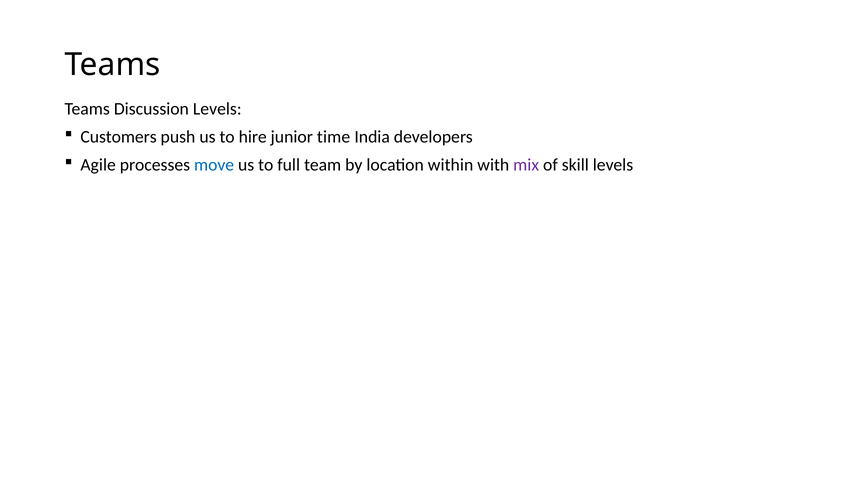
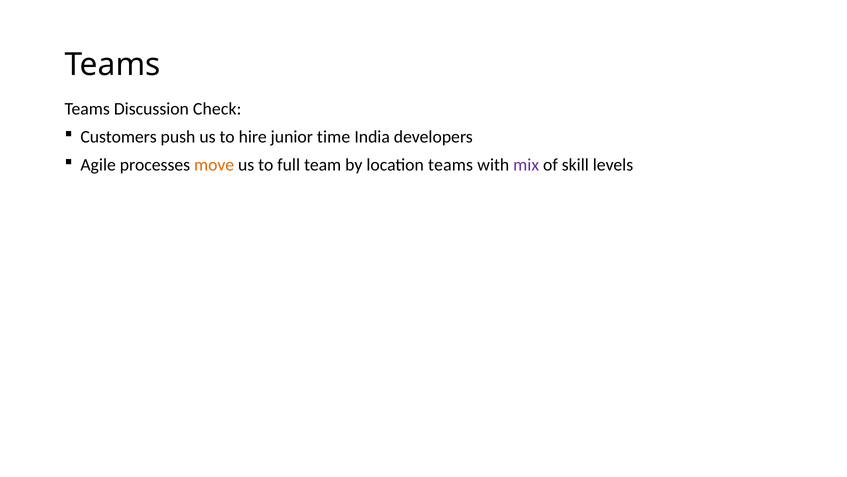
Discussion Levels: Levels -> Check
move colour: blue -> orange
location within: within -> teams
